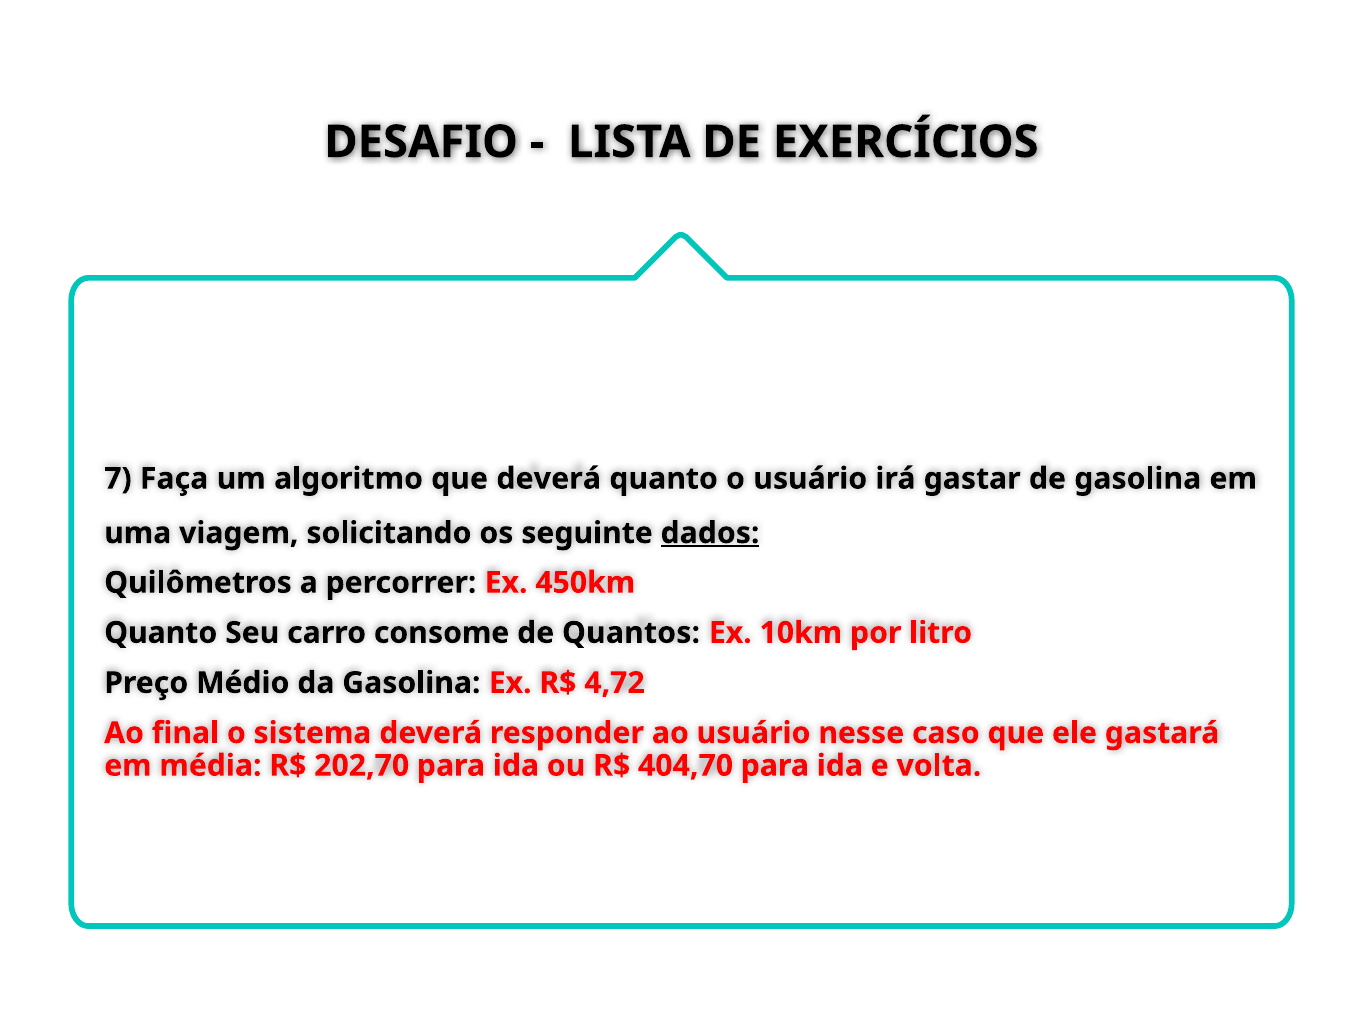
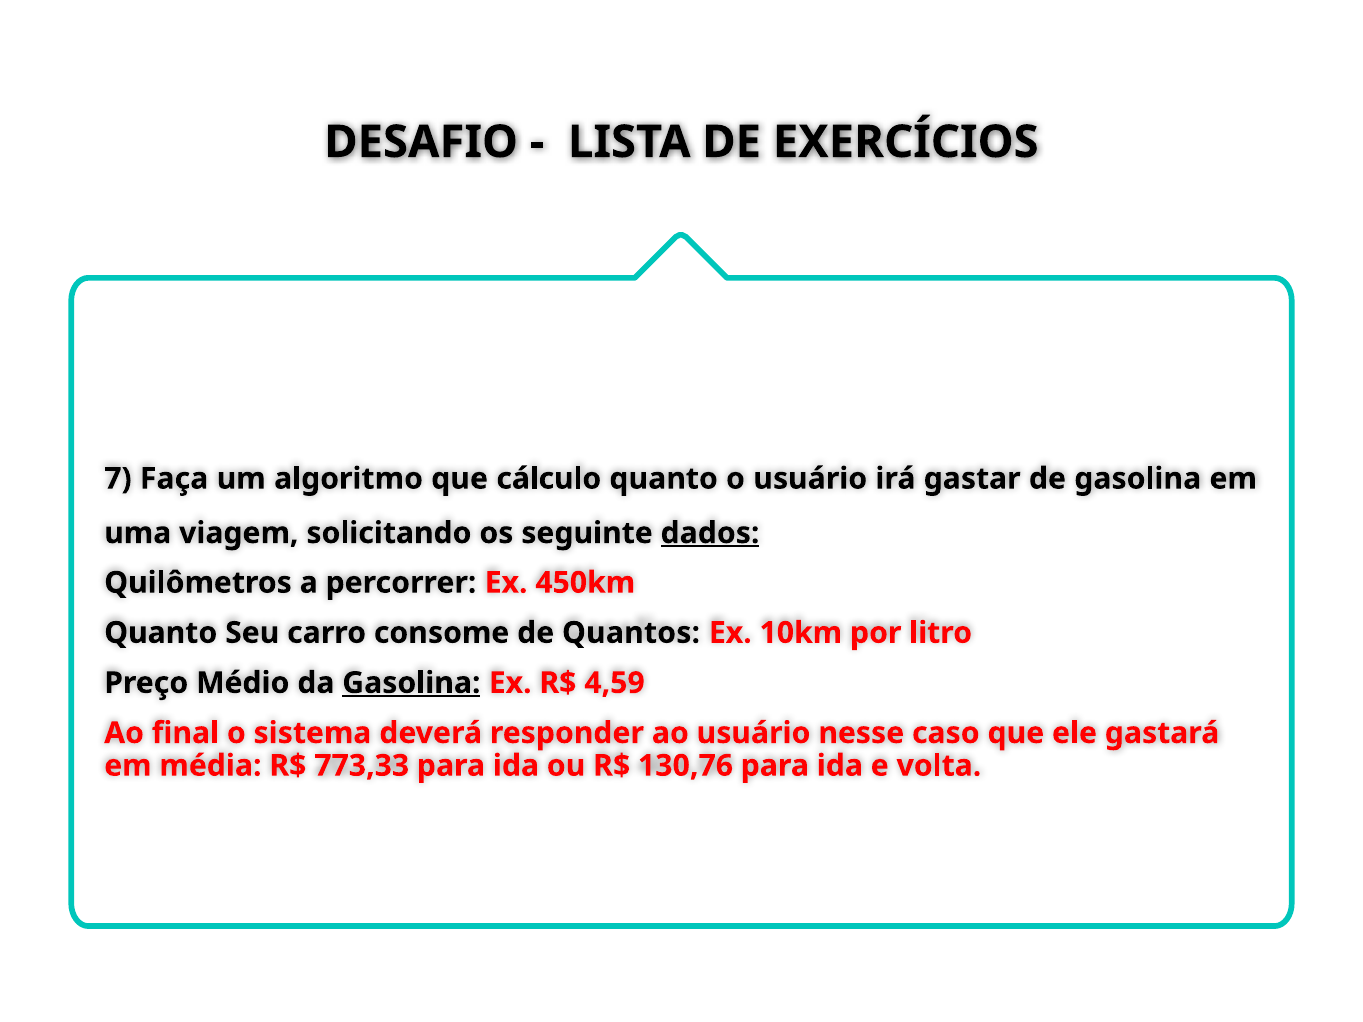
que deverá: deverá -> cálculo
Gasolina at (411, 683) underline: none -> present
4,72: 4,72 -> 4,59
202,70: 202,70 -> 773,33
404,70: 404,70 -> 130,76
